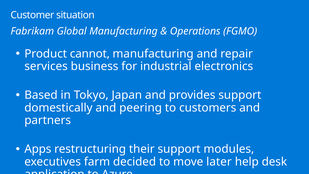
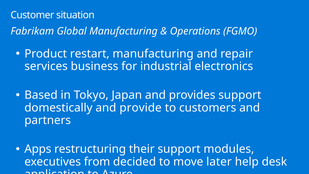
cannot: cannot -> restart
peering: peering -> provide
farm: farm -> from
